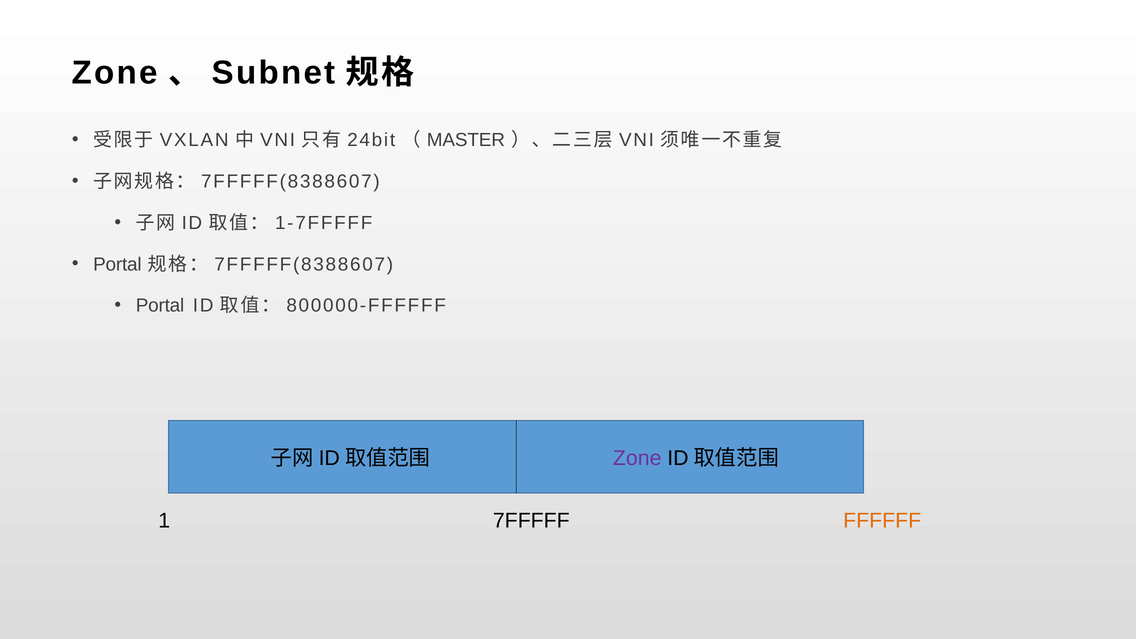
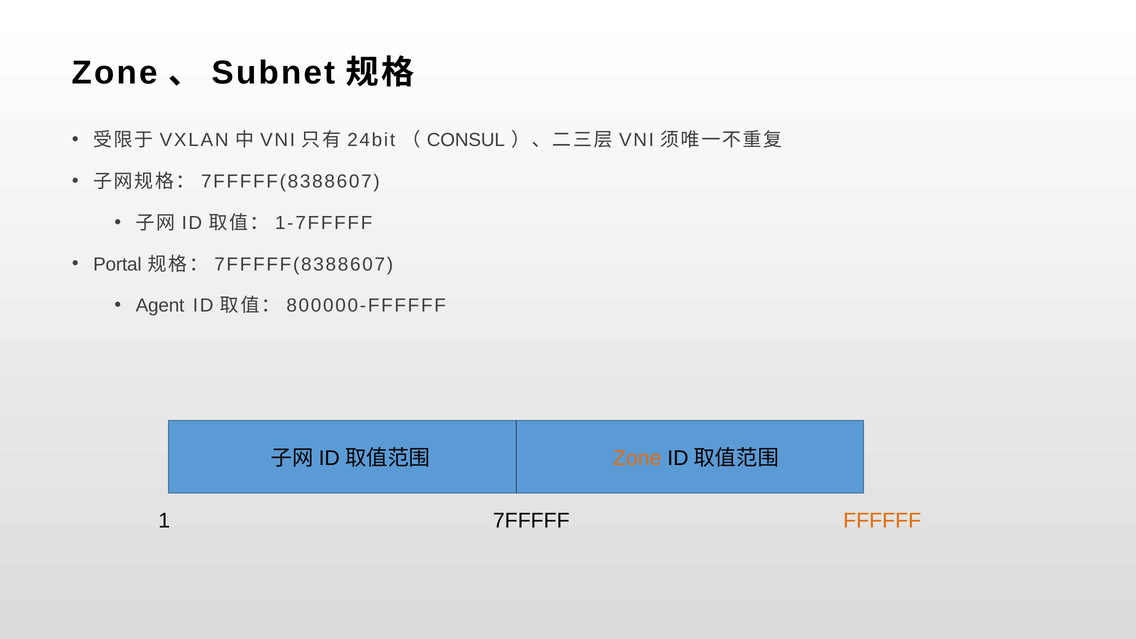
MASTER: MASTER -> CONSUL
Portal at (160, 306): Portal -> Agent
Zone at (637, 458) colour: purple -> orange
